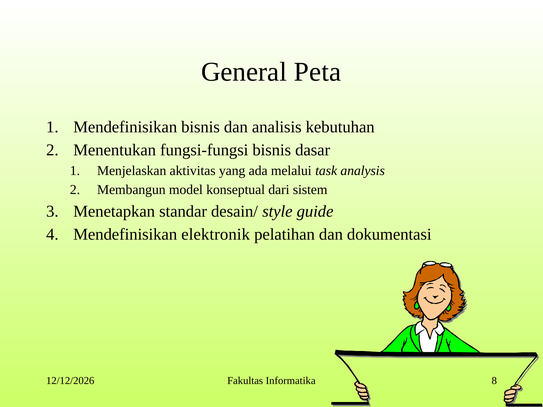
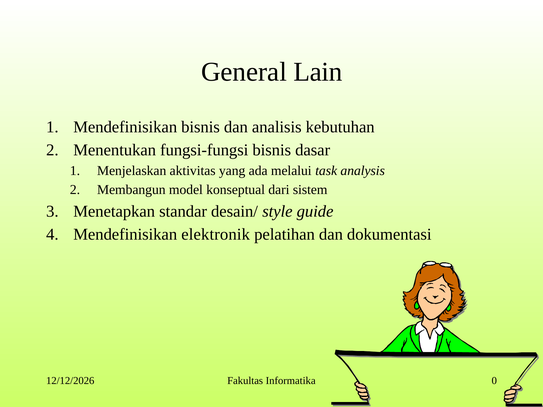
Peta: Peta -> Lain
8: 8 -> 0
